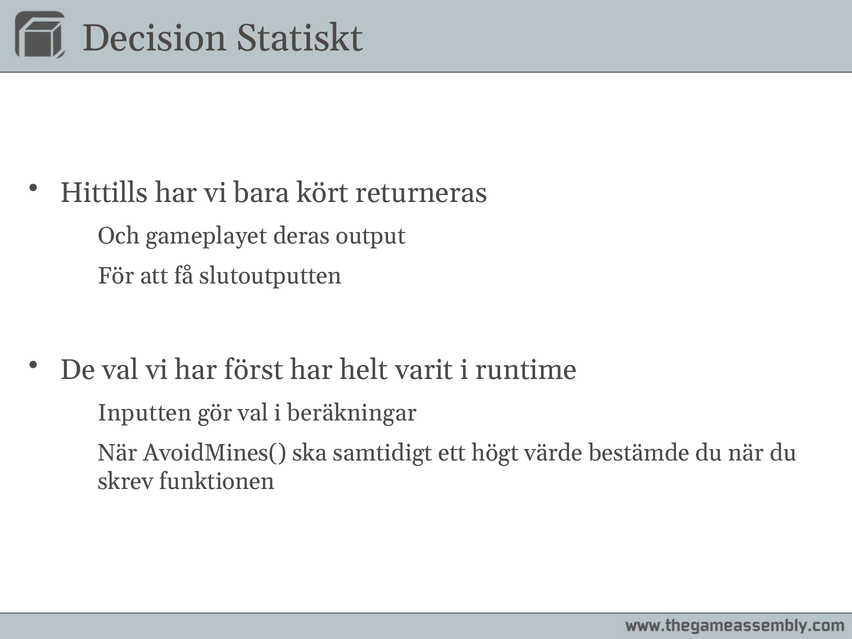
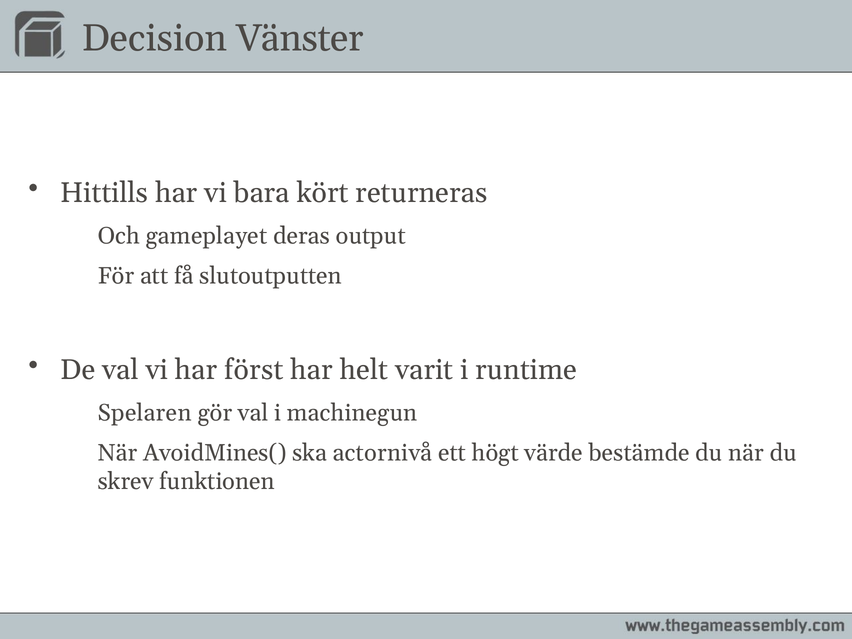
Statiskt: Statiskt -> Vänster
Inputten: Inputten -> Spelaren
beräkningar: beräkningar -> machinegun
samtidigt: samtidigt -> actornivå
